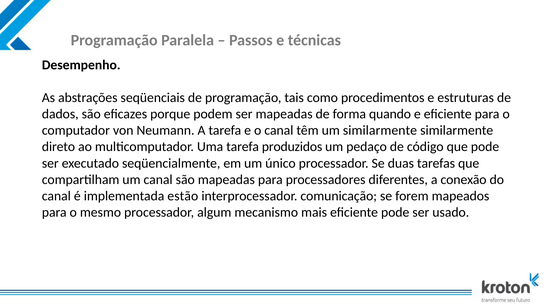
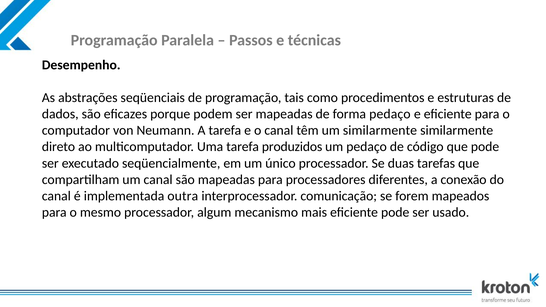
forma quando: quando -> pedaço
estão: estão -> outra
